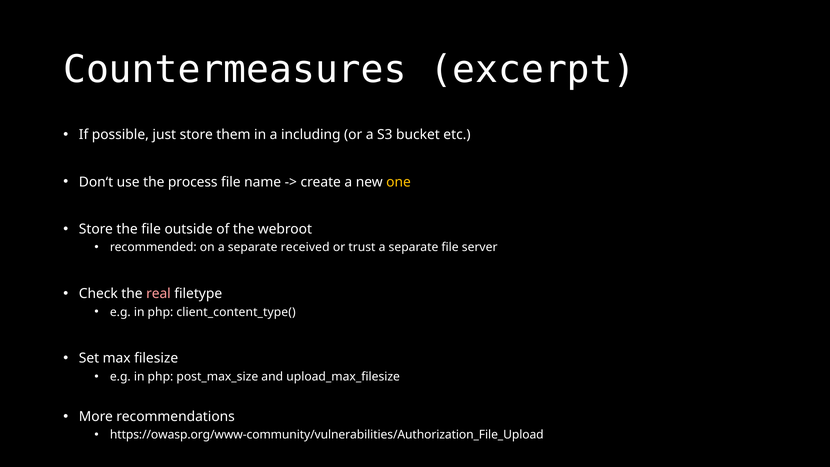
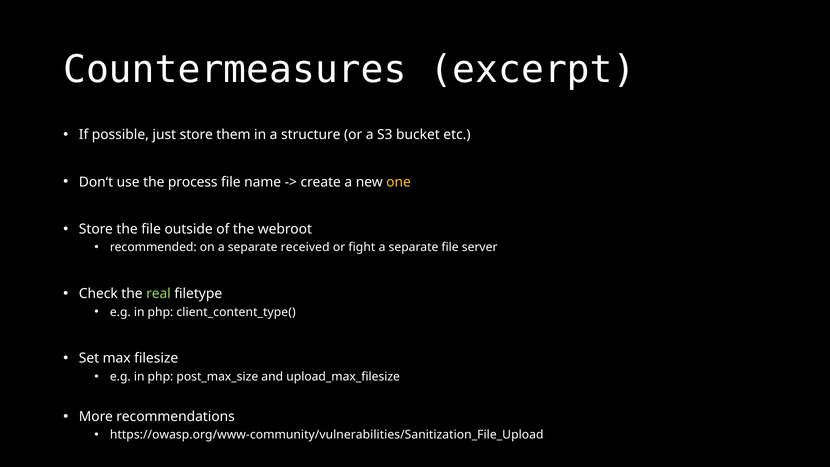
including: including -> structure
trust: trust -> fight
real colour: pink -> light green
https://owasp.org/www-community/vulnerabilities/Authorization_File_Upload: https://owasp.org/www-community/vulnerabilities/Authorization_File_Upload -> https://owasp.org/www-community/vulnerabilities/Sanitization_File_Upload
